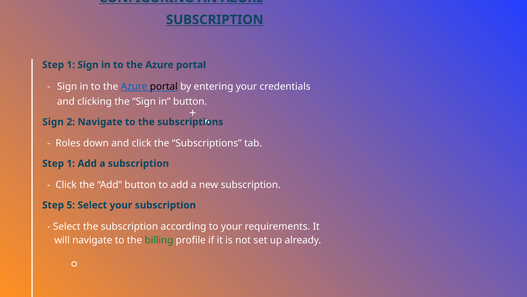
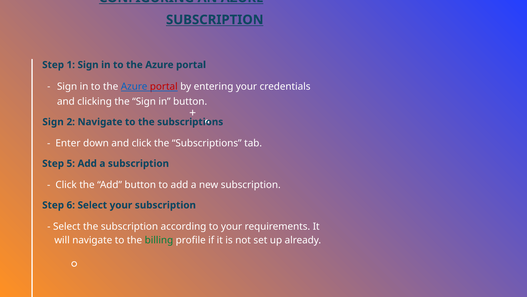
portal at (164, 86) colour: black -> red
Roles: Roles -> Enter
1 at (71, 163): 1 -> 5
5: 5 -> 6
